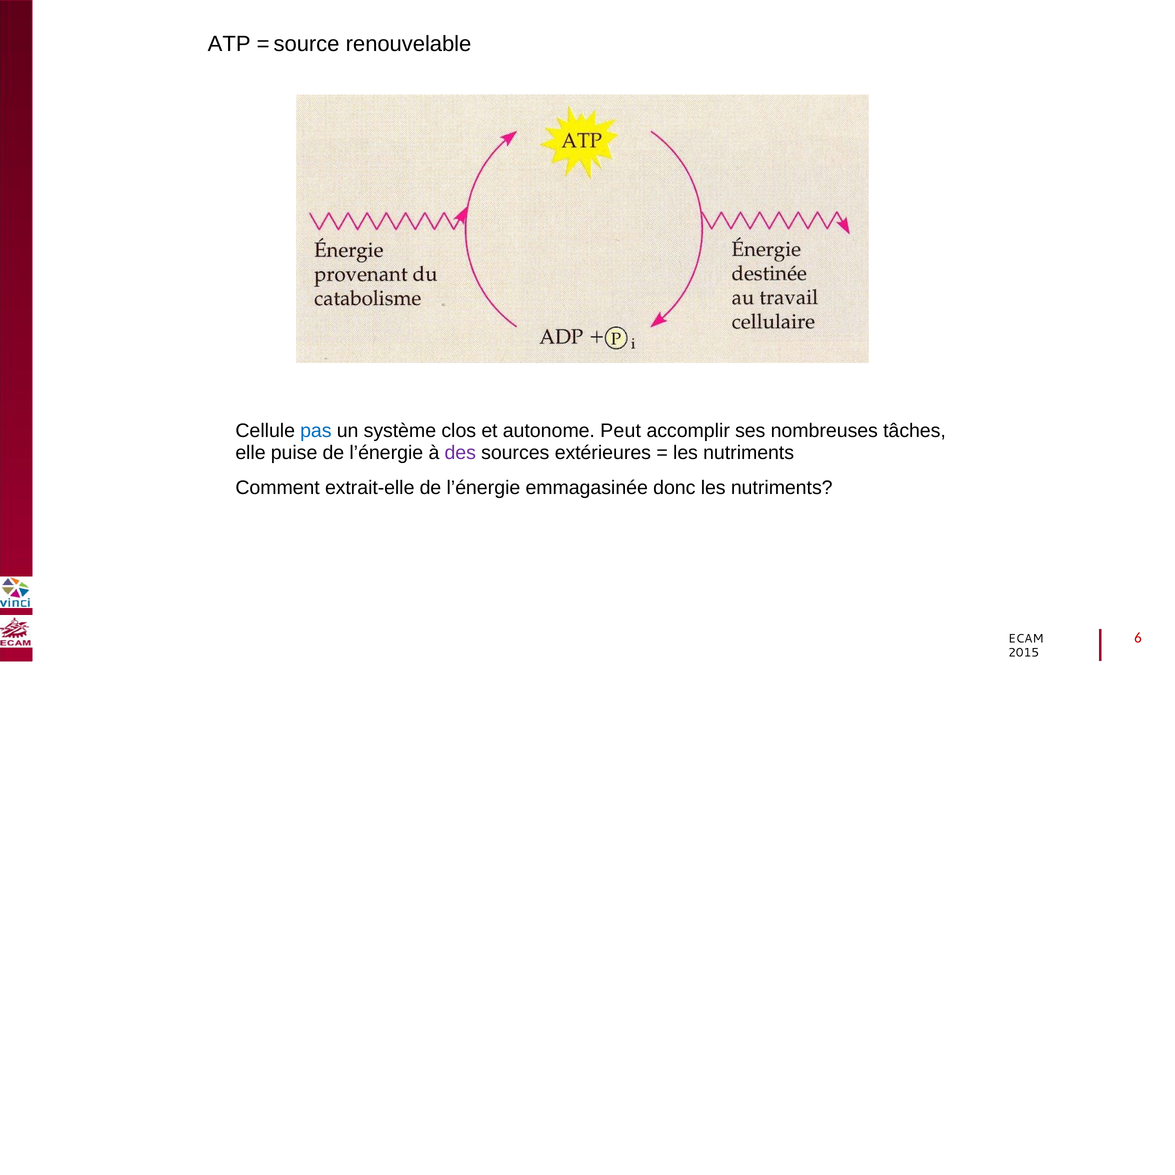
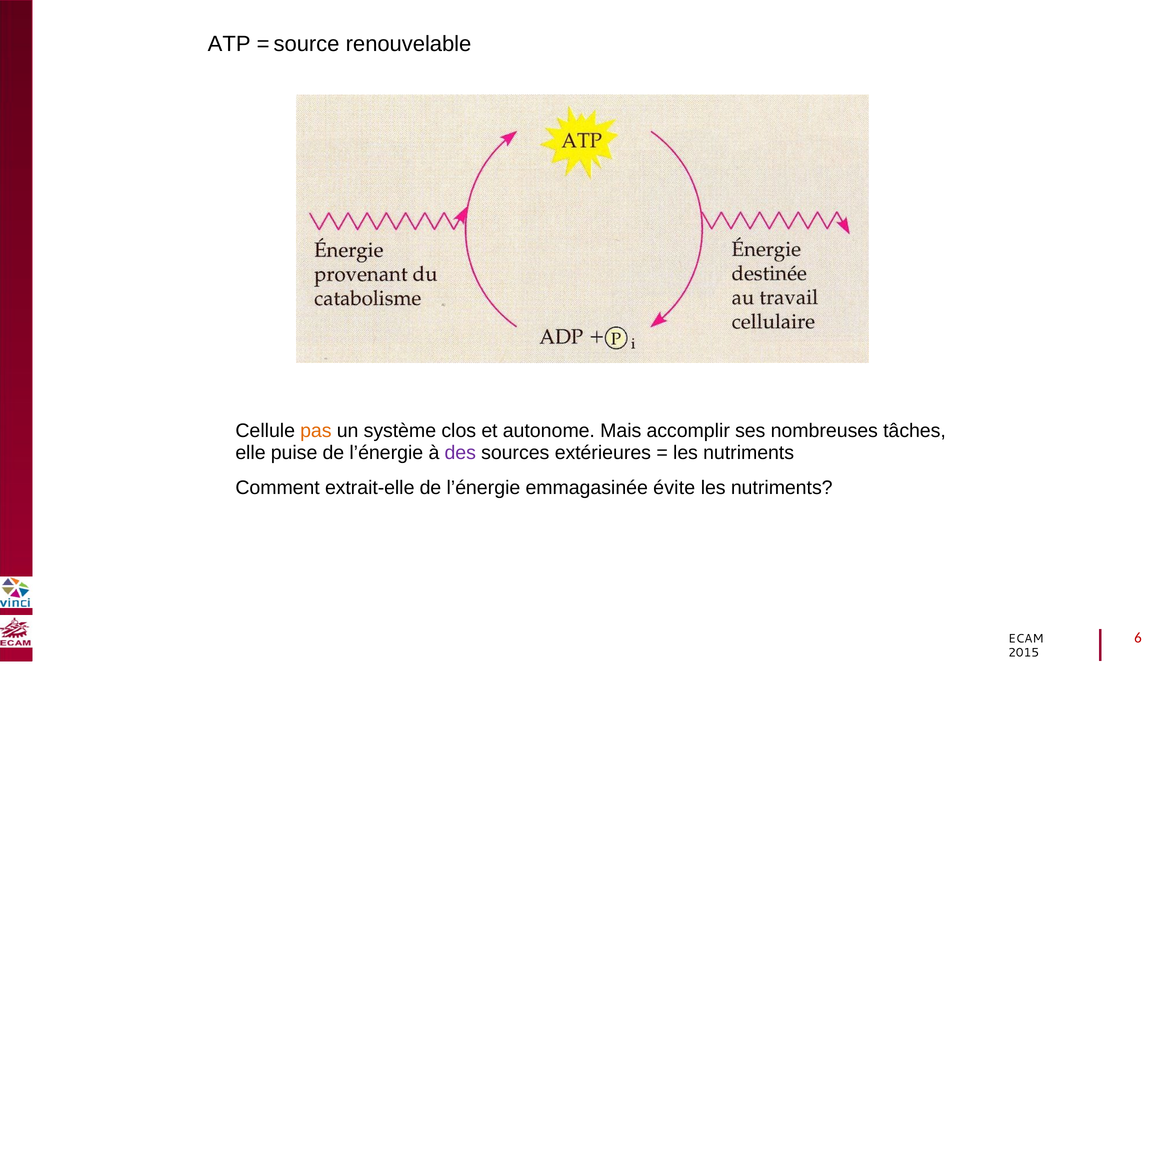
pas colour: blue -> orange
Peut: Peut -> Mais
donc: donc -> évite
